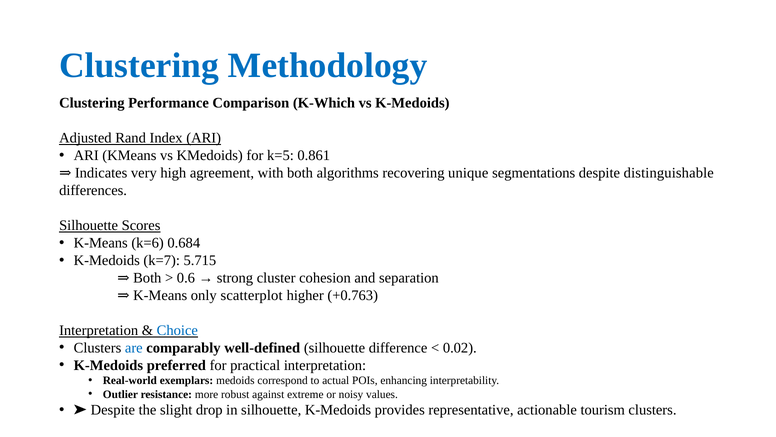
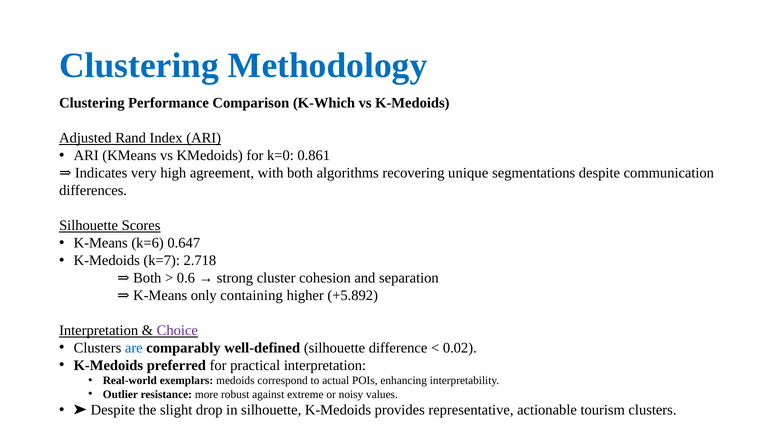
k=5: k=5 -> k=0
distinguishable: distinguishable -> communication
0.684: 0.684 -> 0.647
5.715: 5.715 -> 2.718
scatterplot: scatterplot -> containing
+0.763: +0.763 -> +5.892
Choice colour: blue -> purple
